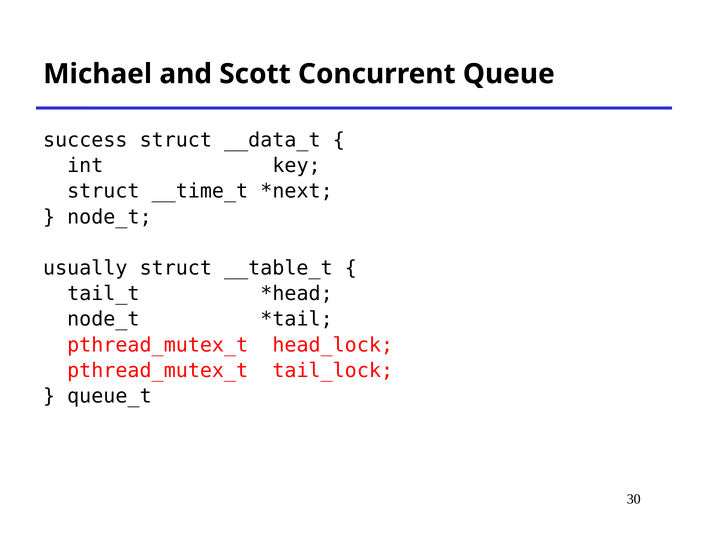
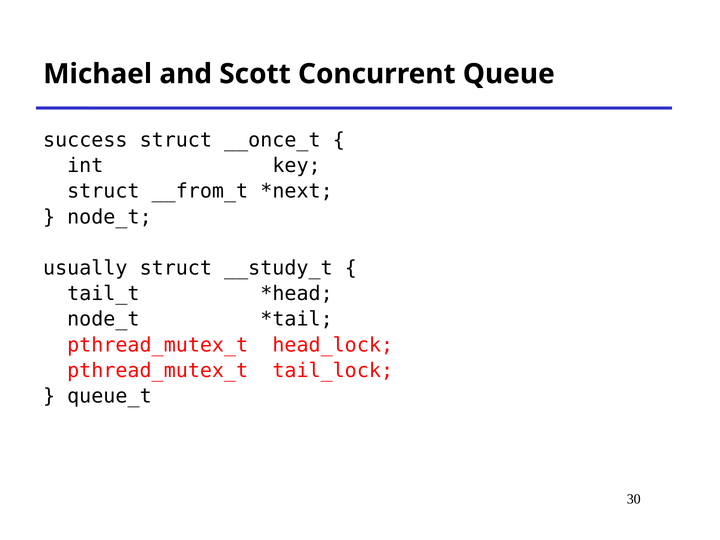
__data_t: __data_t -> __once_t
__time_t: __time_t -> __from_t
__table_t: __table_t -> __study_t
